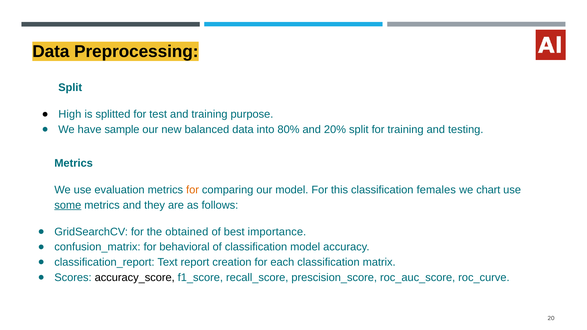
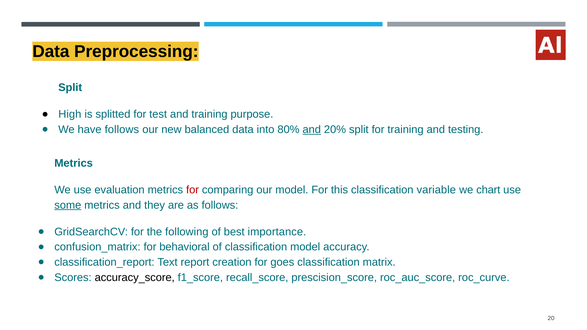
have sample: sample -> follows
and at (312, 130) underline: none -> present
for at (193, 190) colour: orange -> red
females: females -> variable
obtained: obtained -> following
each: each -> goes
